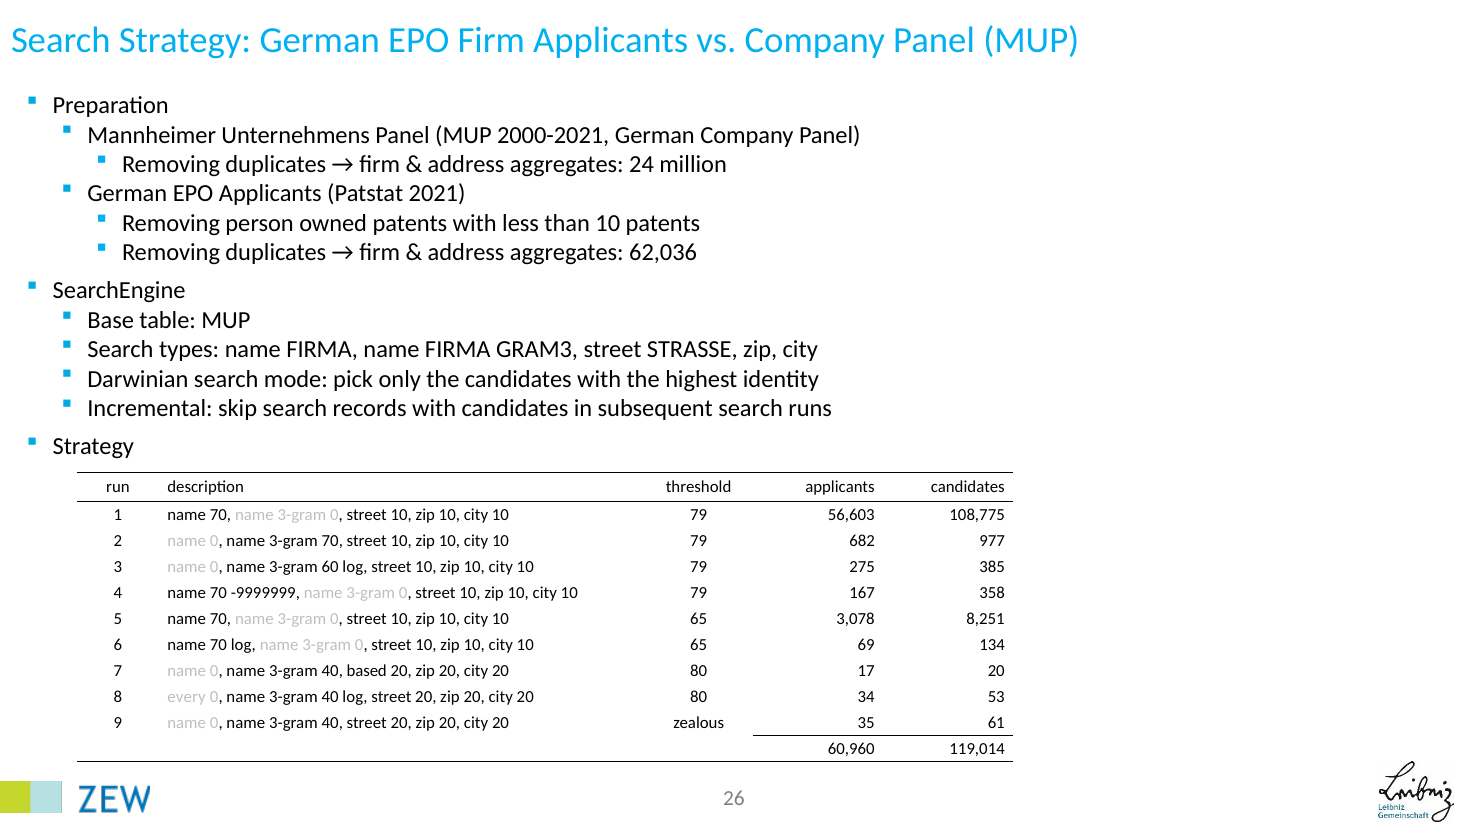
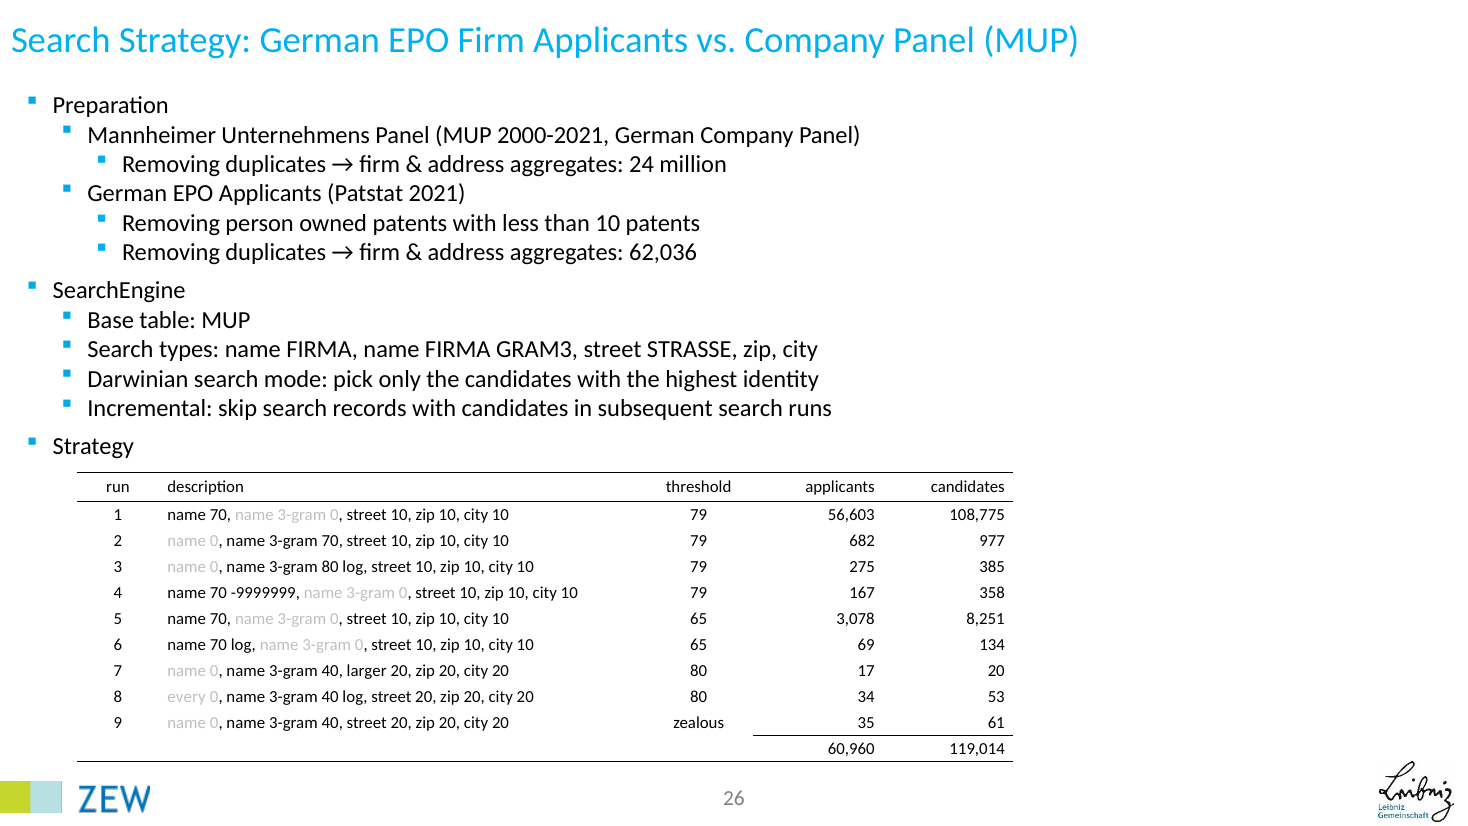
3-gram 60: 60 -> 80
based: based -> larger
